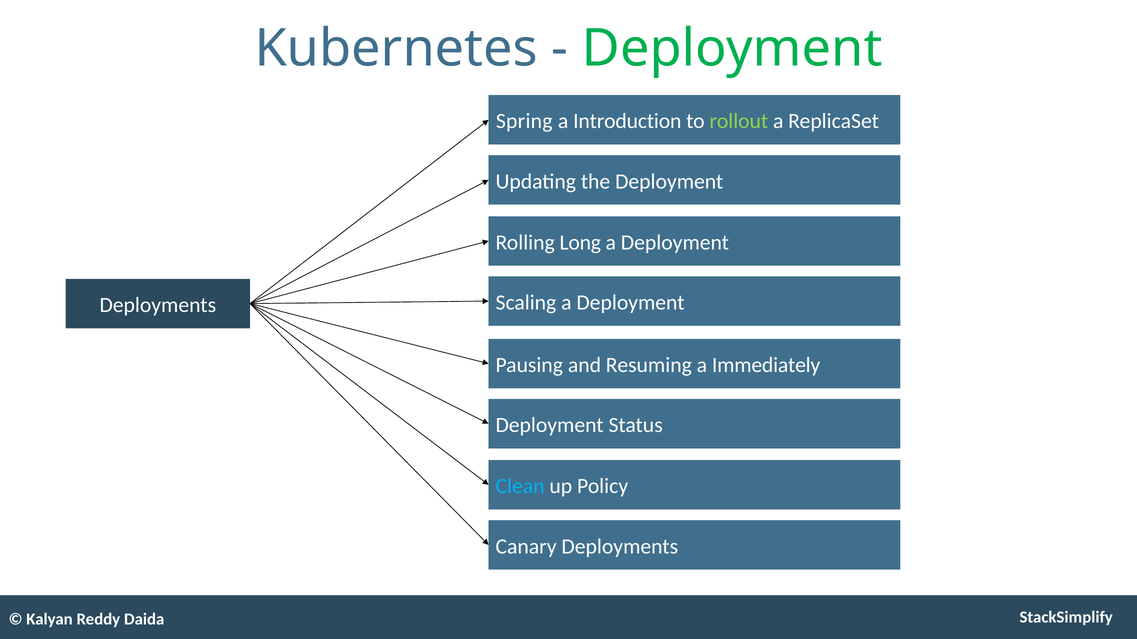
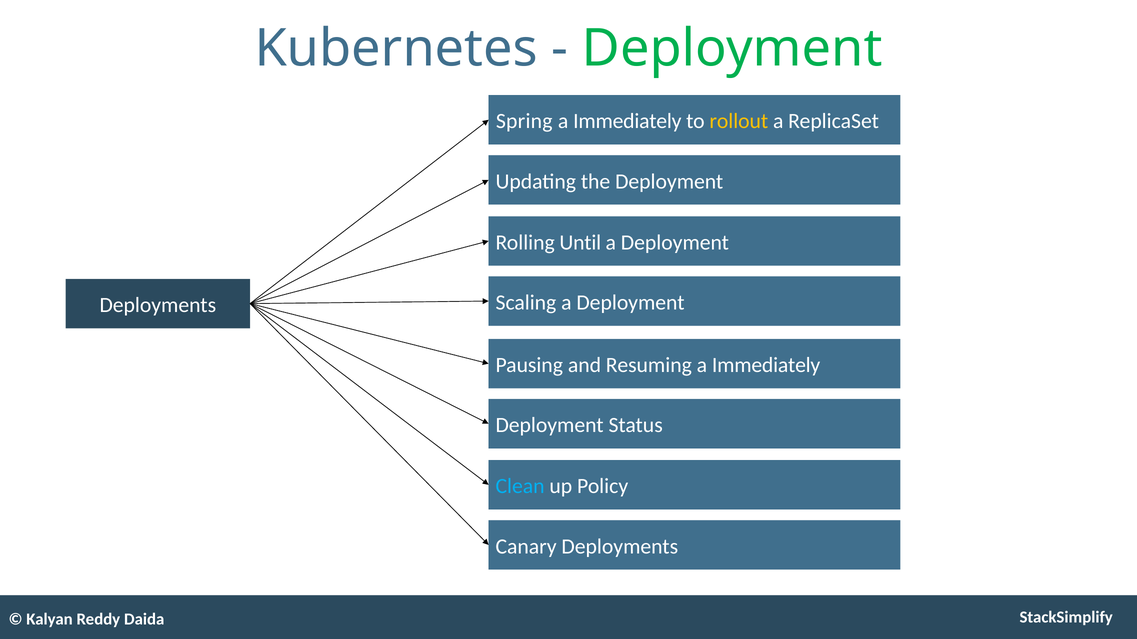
Introduction at (627, 121): Introduction -> Immediately
rollout colour: light green -> yellow
Long: Long -> Until
